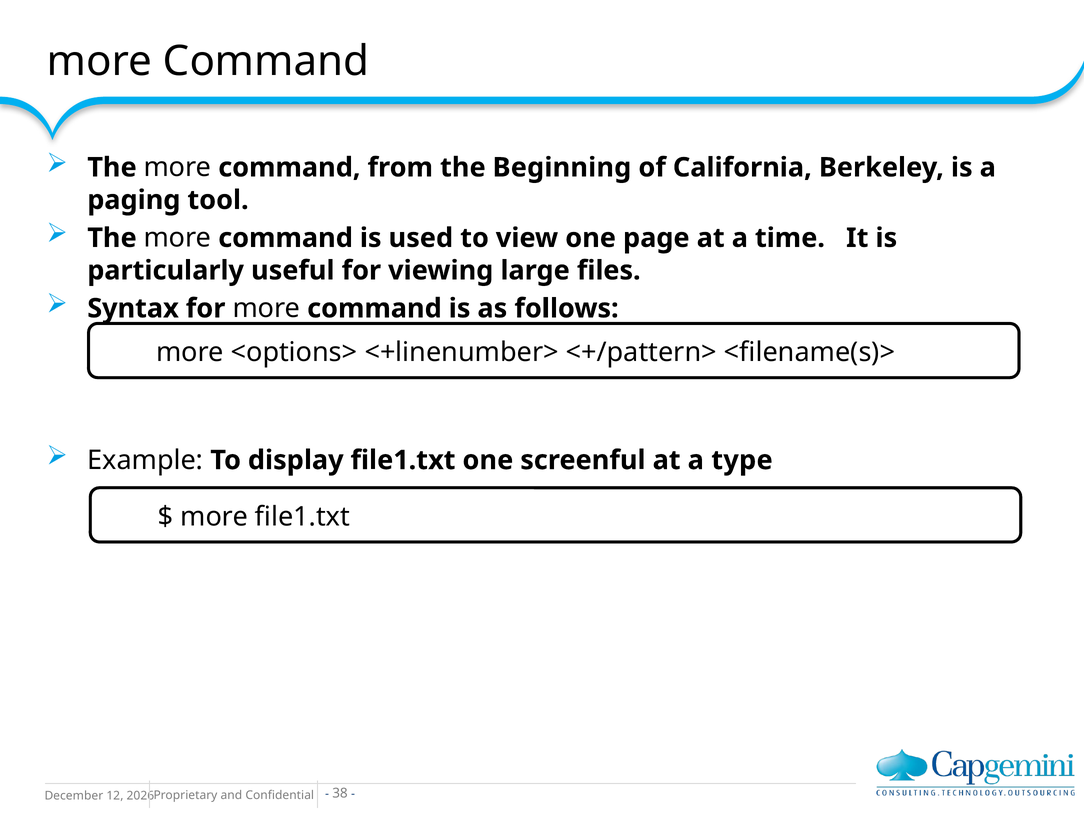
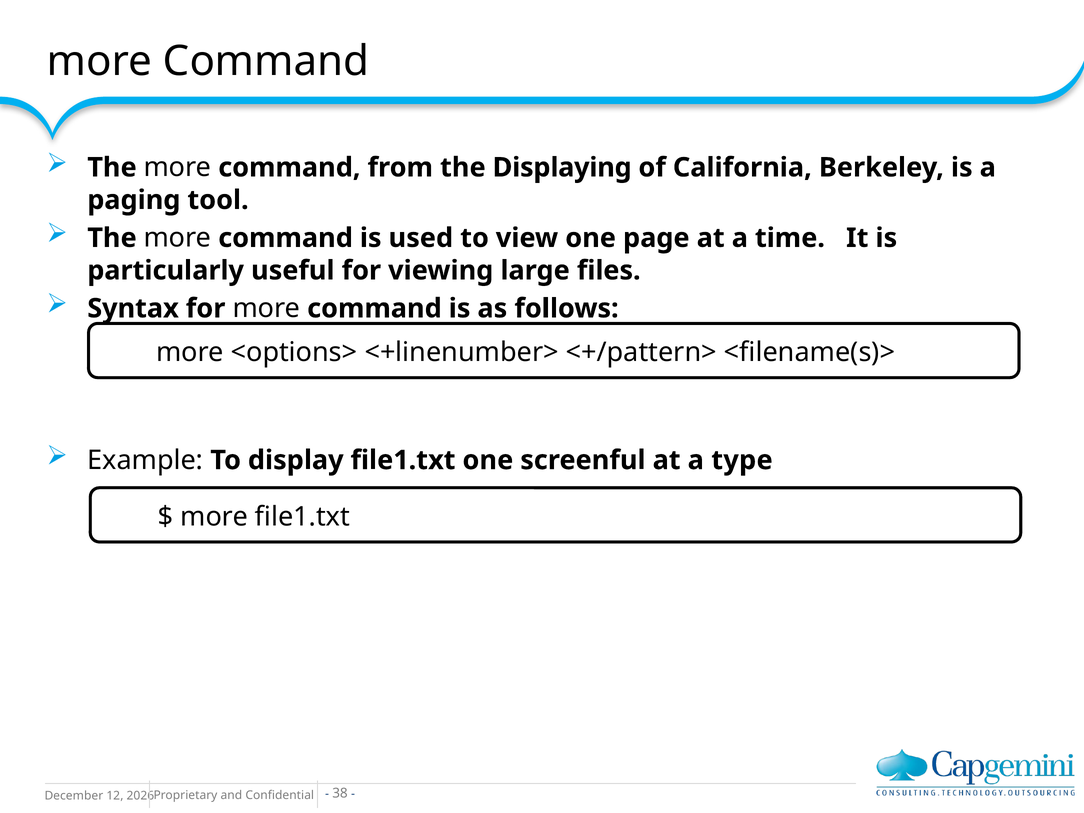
Beginning: Beginning -> Displaying
